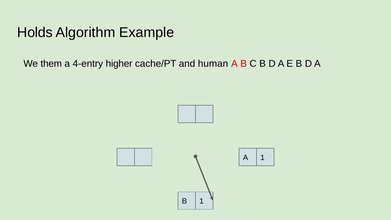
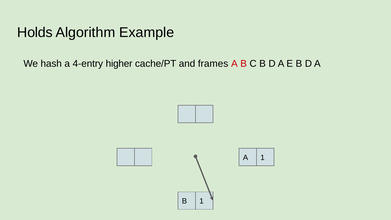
them: them -> hash
human: human -> frames
